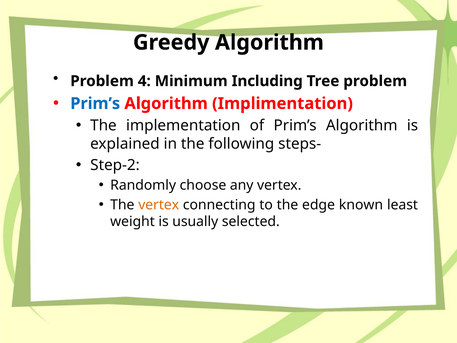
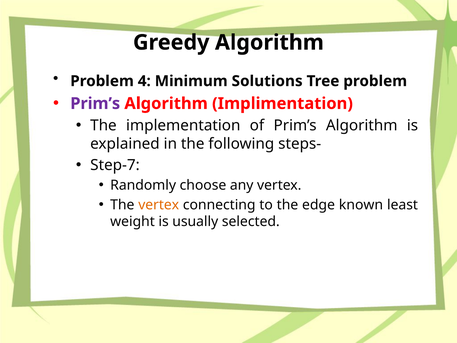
Including: Including -> Solutions
Prim’s at (95, 103) colour: blue -> purple
Step-2: Step-2 -> Step-7
